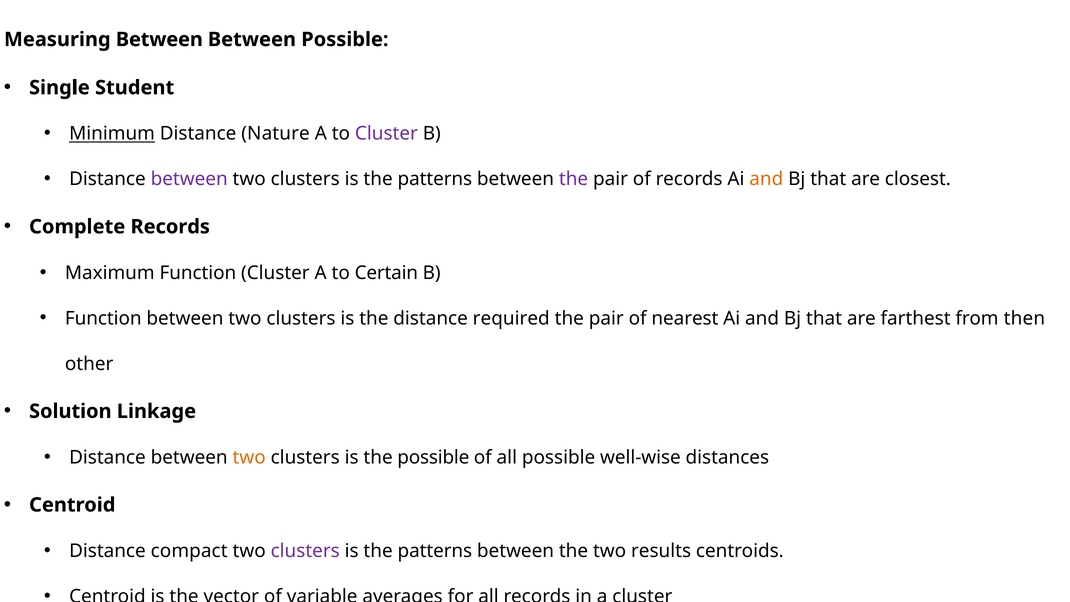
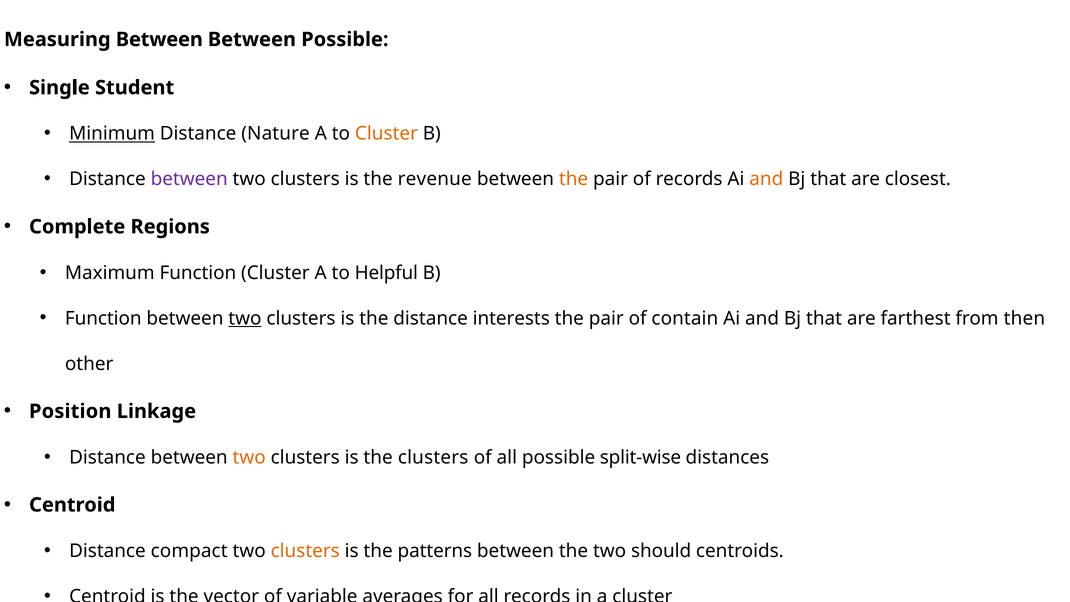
Cluster at (386, 134) colour: purple -> orange
patterns at (435, 179): patterns -> revenue
the at (574, 179) colour: purple -> orange
Complete Records: Records -> Regions
Certain: Certain -> Helpful
two at (245, 318) underline: none -> present
required: required -> interests
nearest: nearest -> contain
Solution: Solution -> Position
the possible: possible -> clusters
well-wise: well-wise -> split-wise
clusters at (305, 551) colour: purple -> orange
results: results -> should
